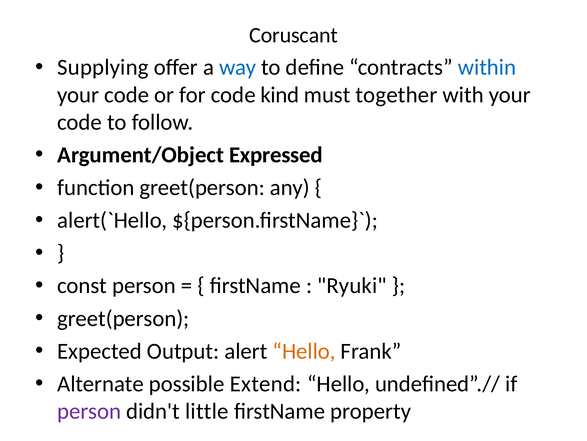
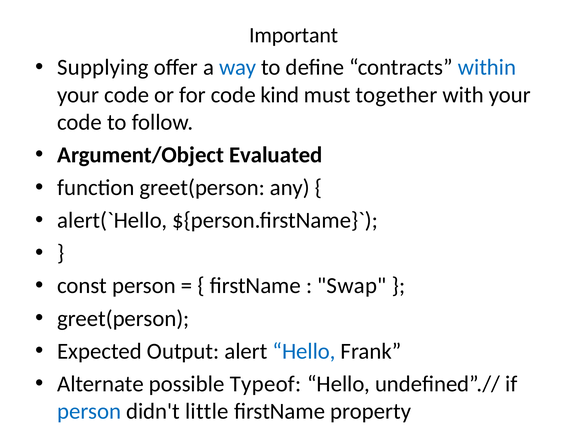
Coruscant: Coruscant -> Important
Expressed: Expressed -> Evaluated
Ryuki: Ryuki -> Swap
Hello at (304, 351) colour: orange -> blue
Extend: Extend -> Typeof
person at (89, 411) colour: purple -> blue
